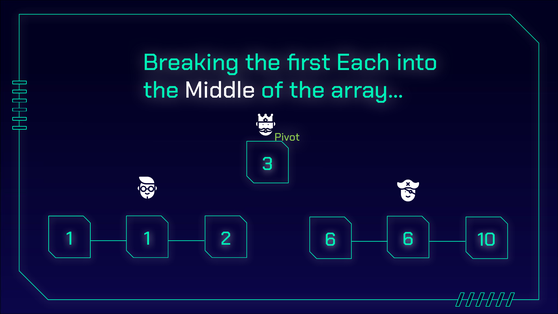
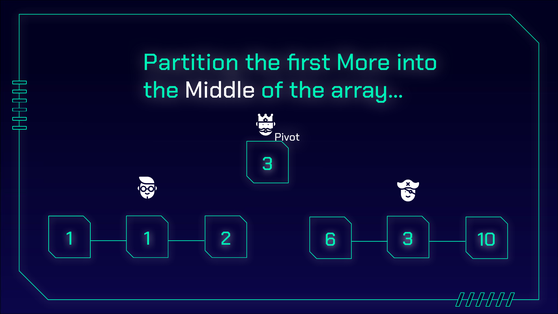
Breaking: Breaking -> Partition
Each: Each -> More
Pivot colour: light green -> white
6 6: 6 -> 3
